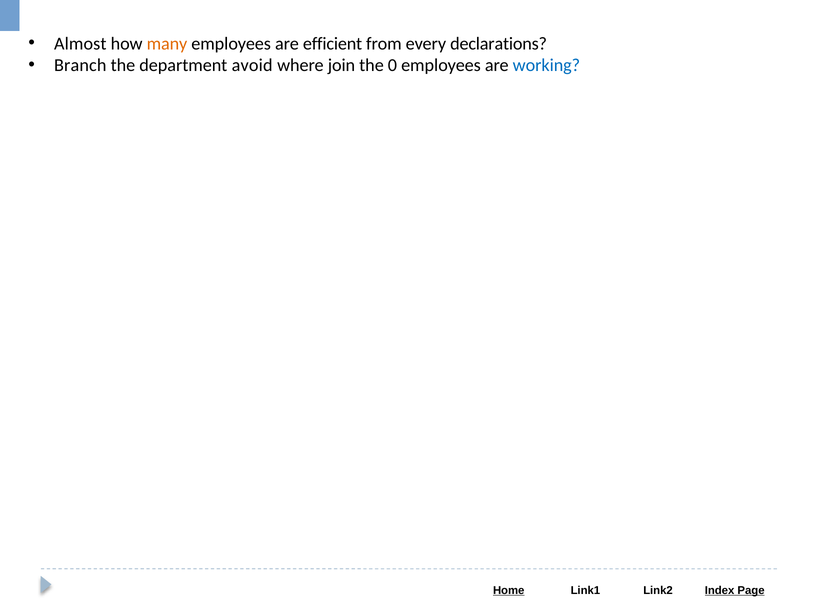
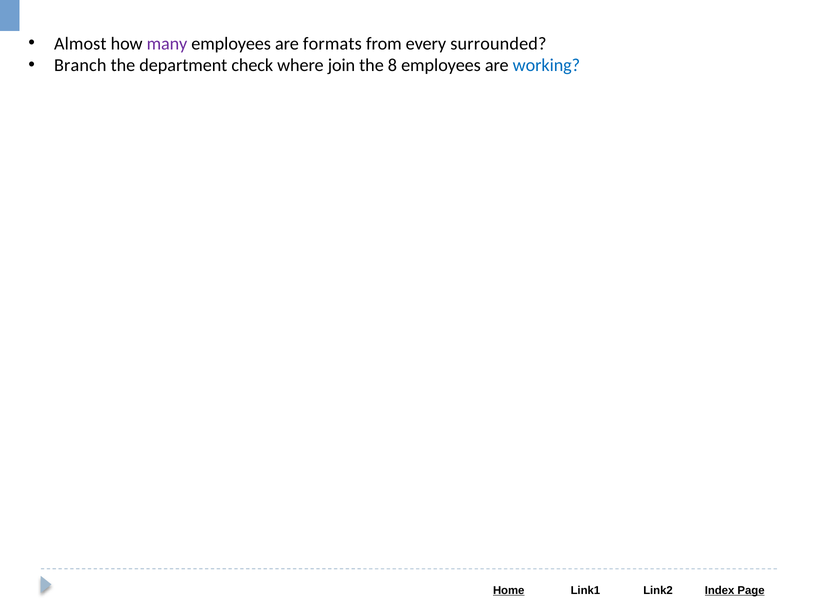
many colour: orange -> purple
efficient: efficient -> formats
declarations: declarations -> surrounded
avoid: avoid -> check
0: 0 -> 8
